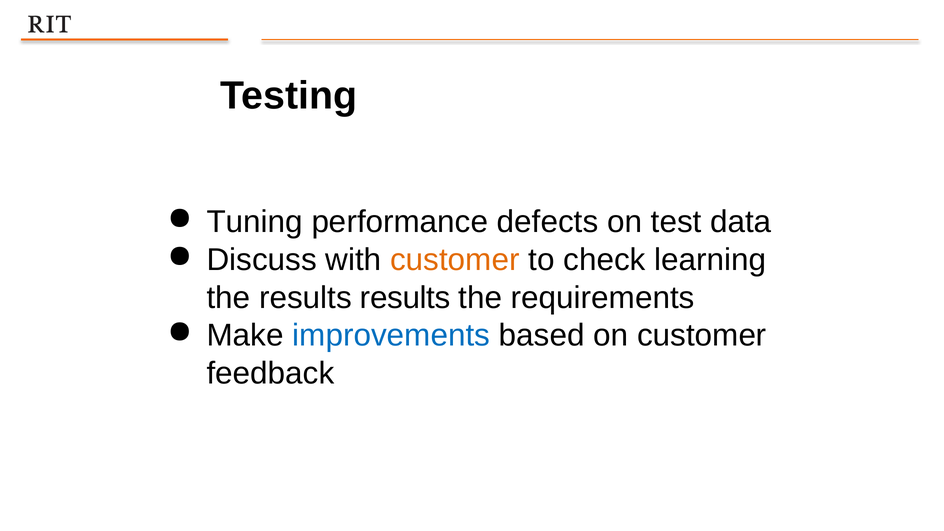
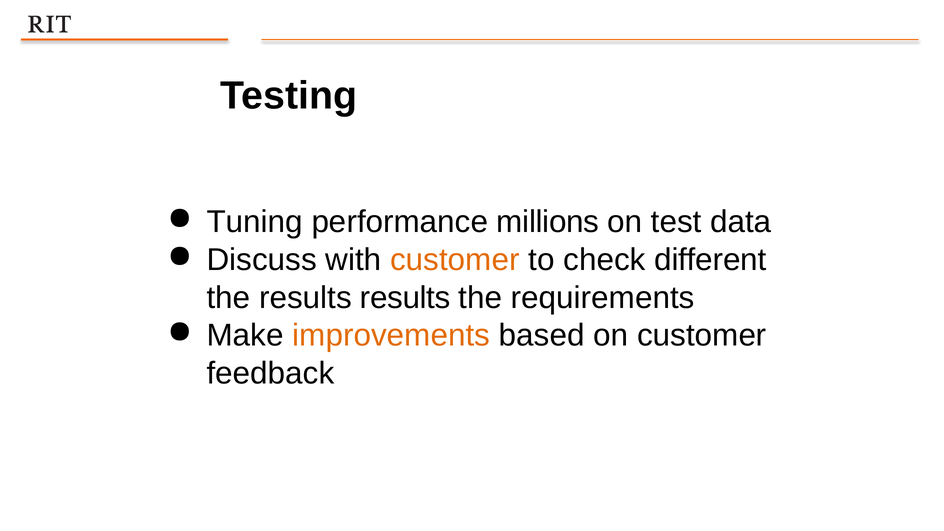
defects: defects -> millions
learning: learning -> different
improvements colour: blue -> orange
